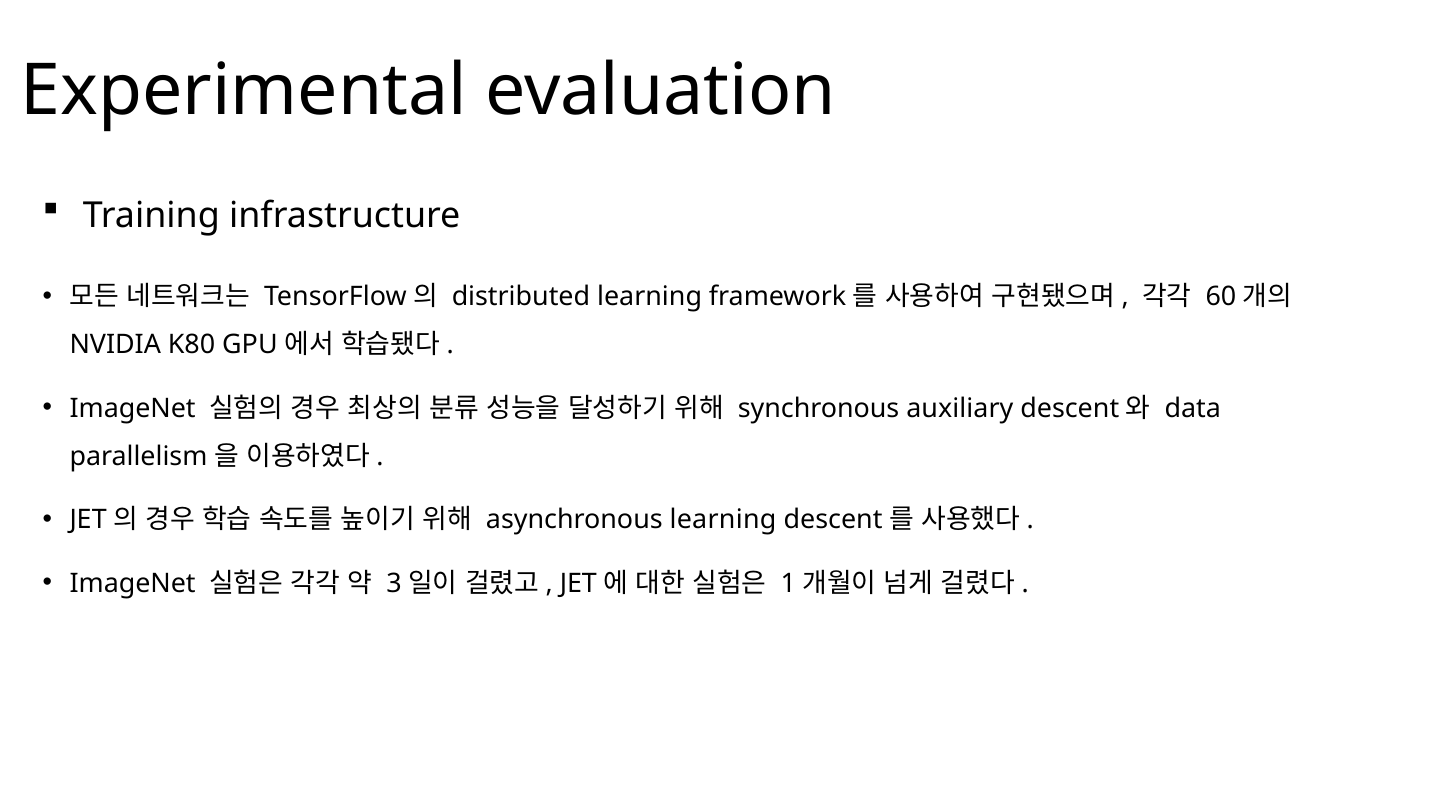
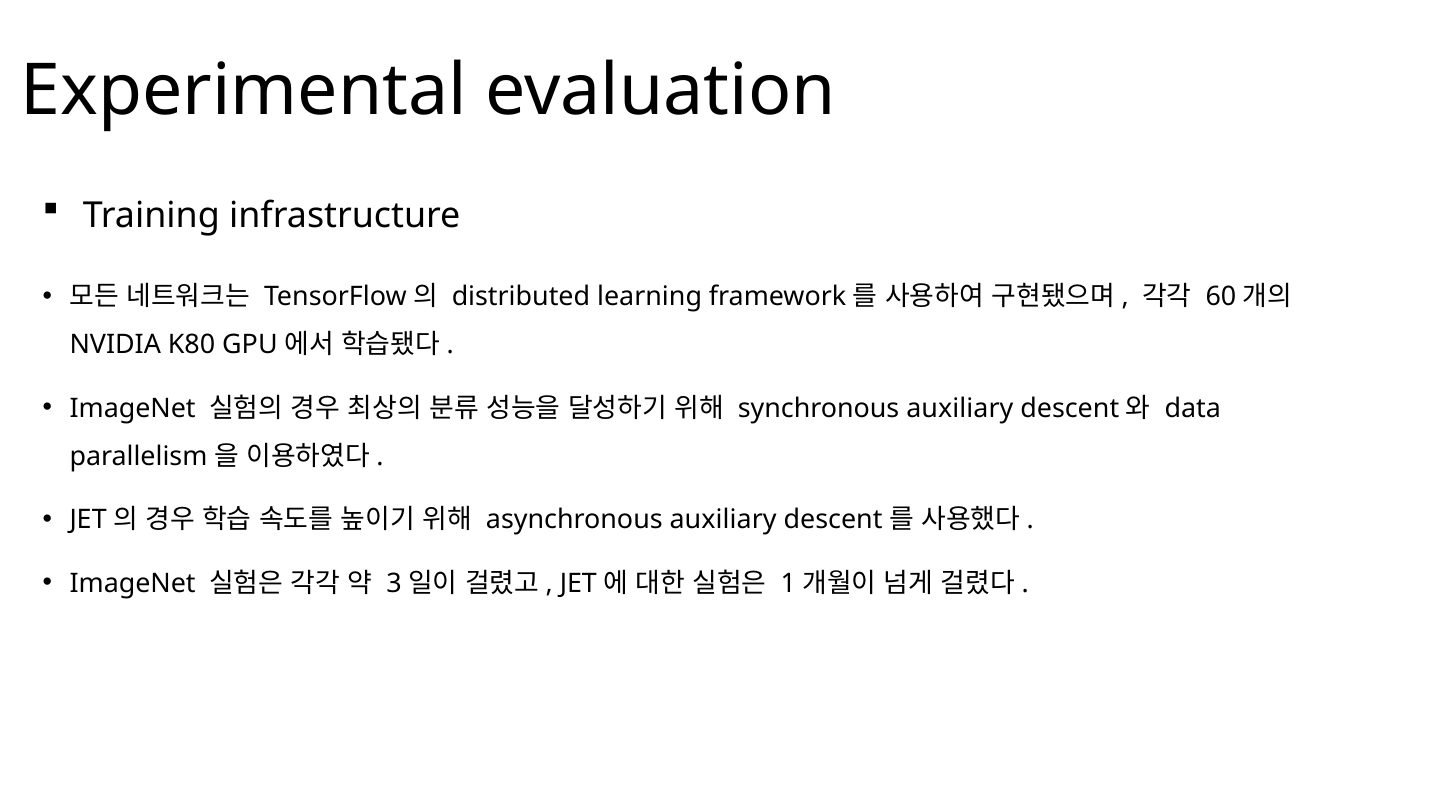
asynchronous learning: learning -> auxiliary
